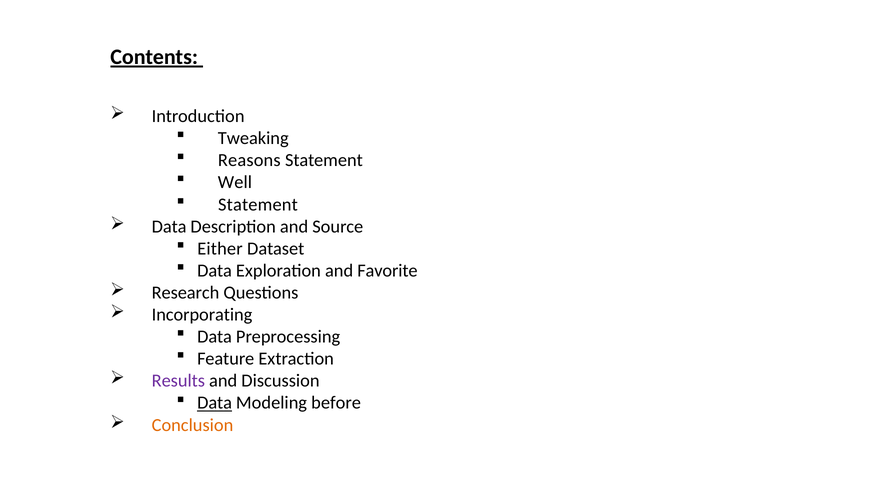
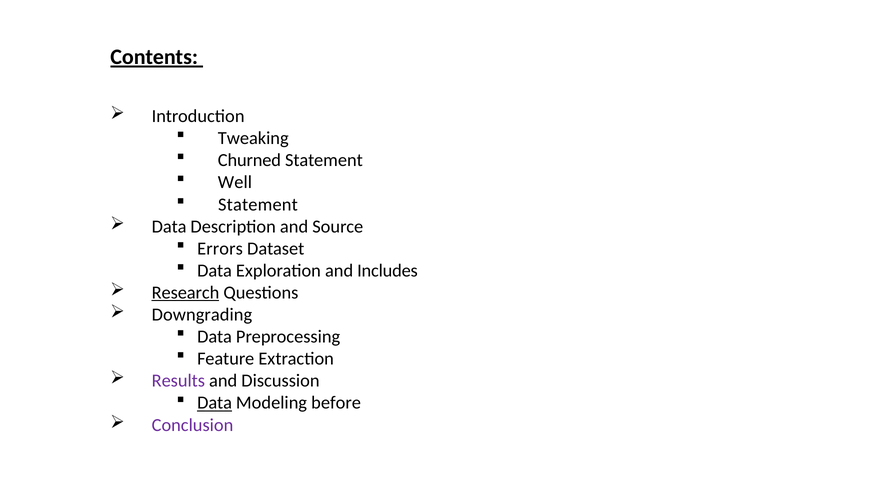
Reasons: Reasons -> Churned
Either: Either -> Errors
Favorite: Favorite -> Includes
Research underline: none -> present
Incorporating: Incorporating -> Downgrading
Conclusion colour: orange -> purple
